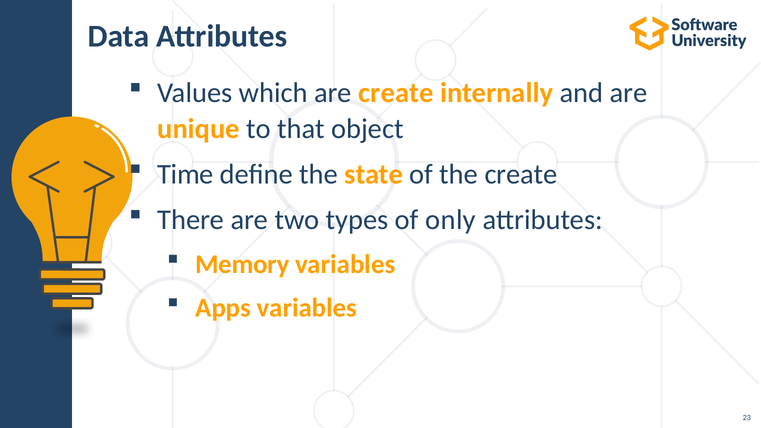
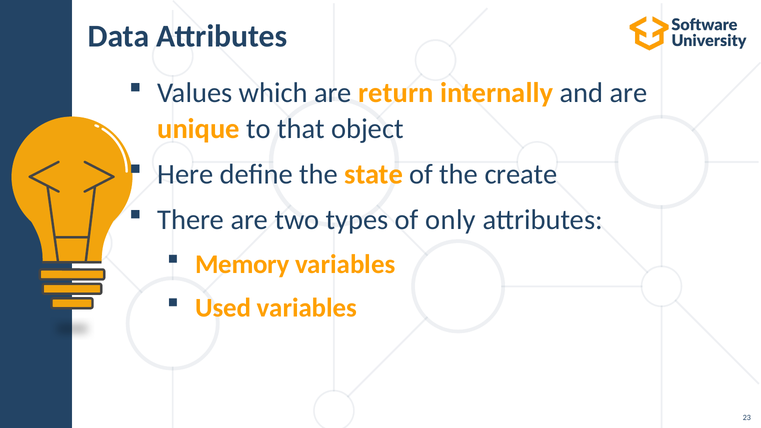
are create: create -> return
Time: Time -> Here
Apps: Apps -> Used
